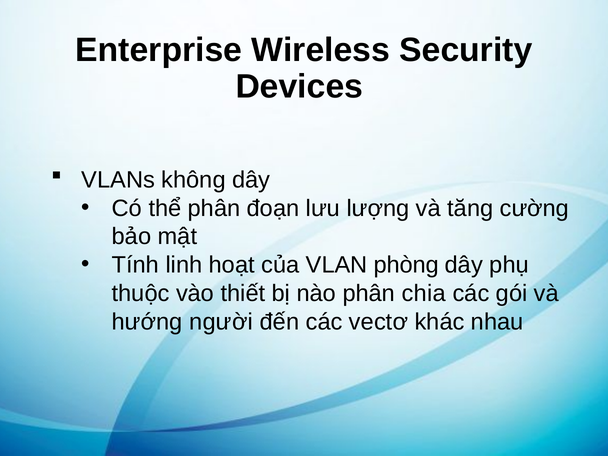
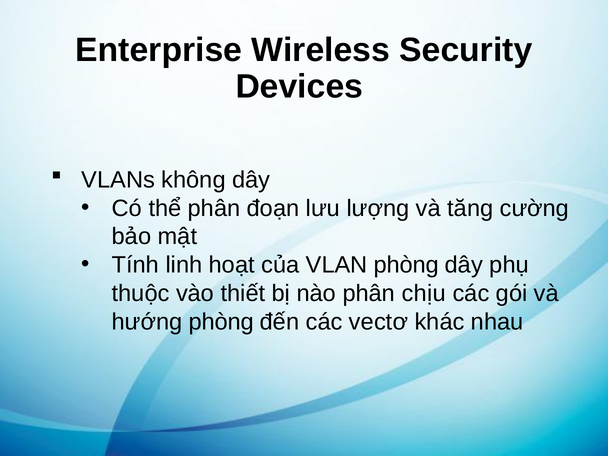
chia: chia -> chịu
hướng người: người -> phòng
